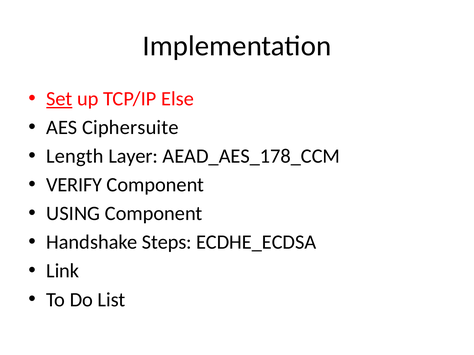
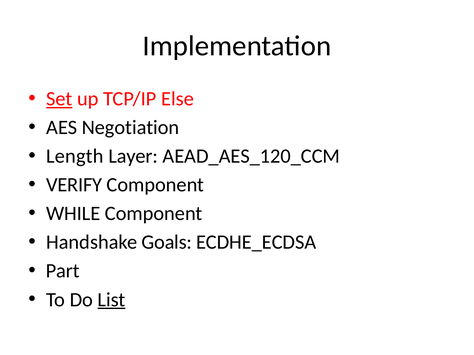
Ciphersuite: Ciphersuite -> Negotiation
AEAD_AES_178_CCM: AEAD_AES_178_CCM -> AEAD_AES_120_CCM
USING: USING -> WHILE
Steps: Steps -> Goals
Link: Link -> Part
List underline: none -> present
